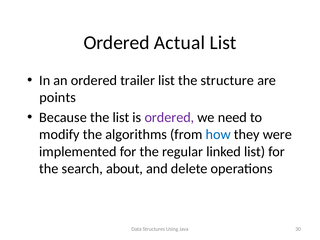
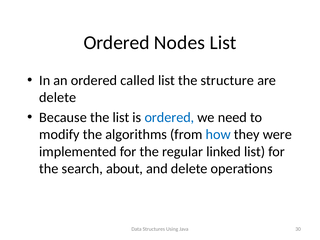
Actual: Actual -> Nodes
trailer: trailer -> called
points at (58, 98): points -> delete
ordered at (169, 117) colour: purple -> blue
